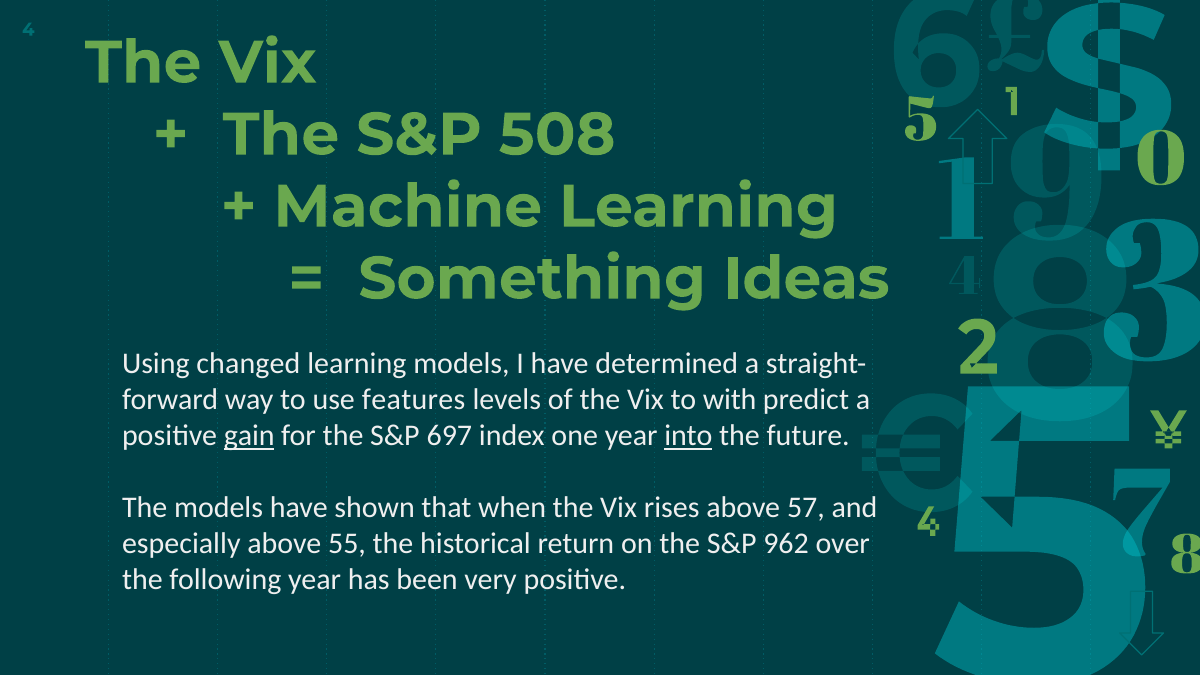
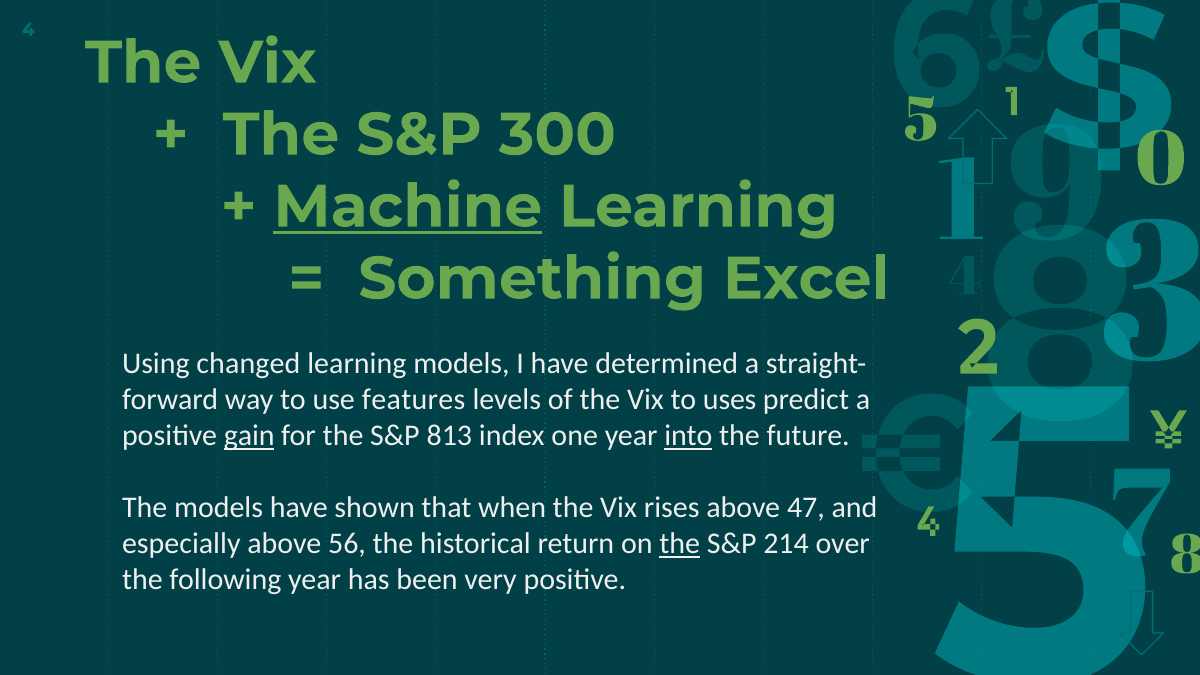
508: 508 -> 300
Machine underline: none -> present
Ideas: Ideas -> Excel
with: with -> uses
697: 697 -> 813
57: 57 -> 47
55: 55 -> 56
the at (680, 544) underline: none -> present
962: 962 -> 214
